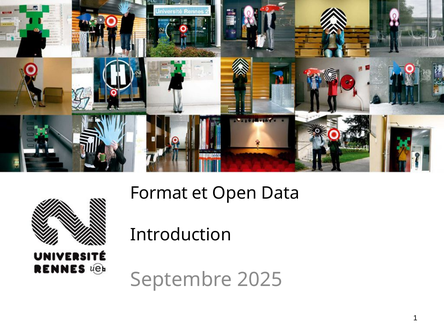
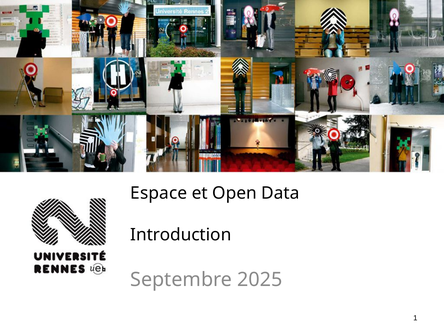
Format: Format -> Espace
